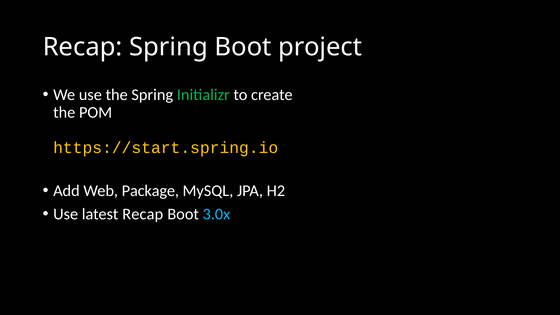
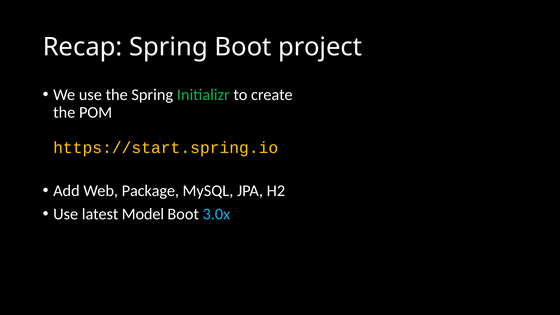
latest Recap: Recap -> Model
